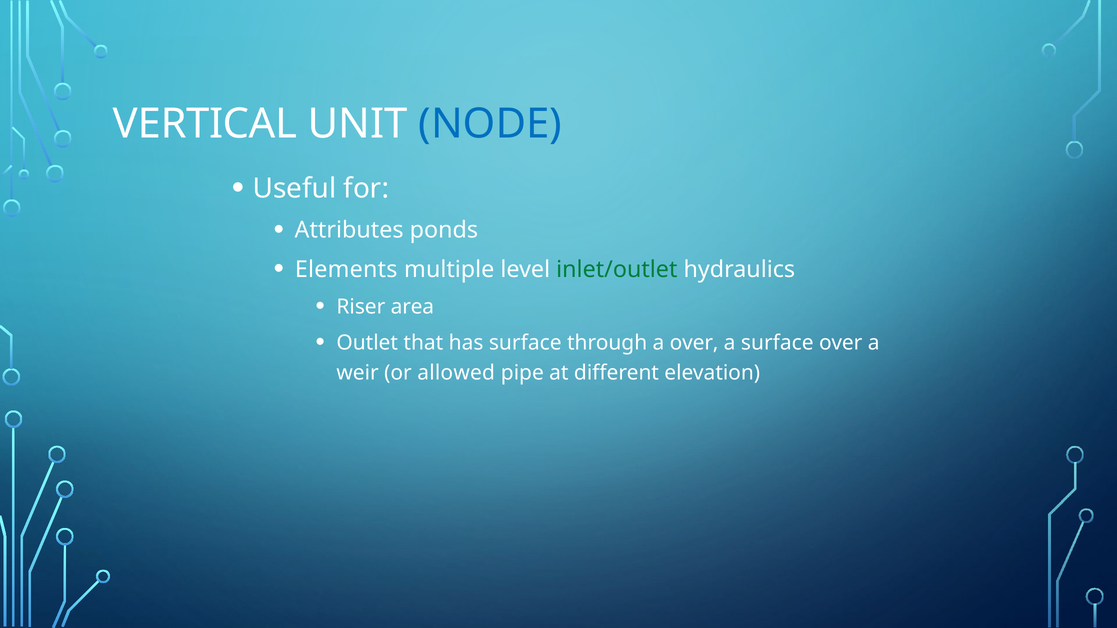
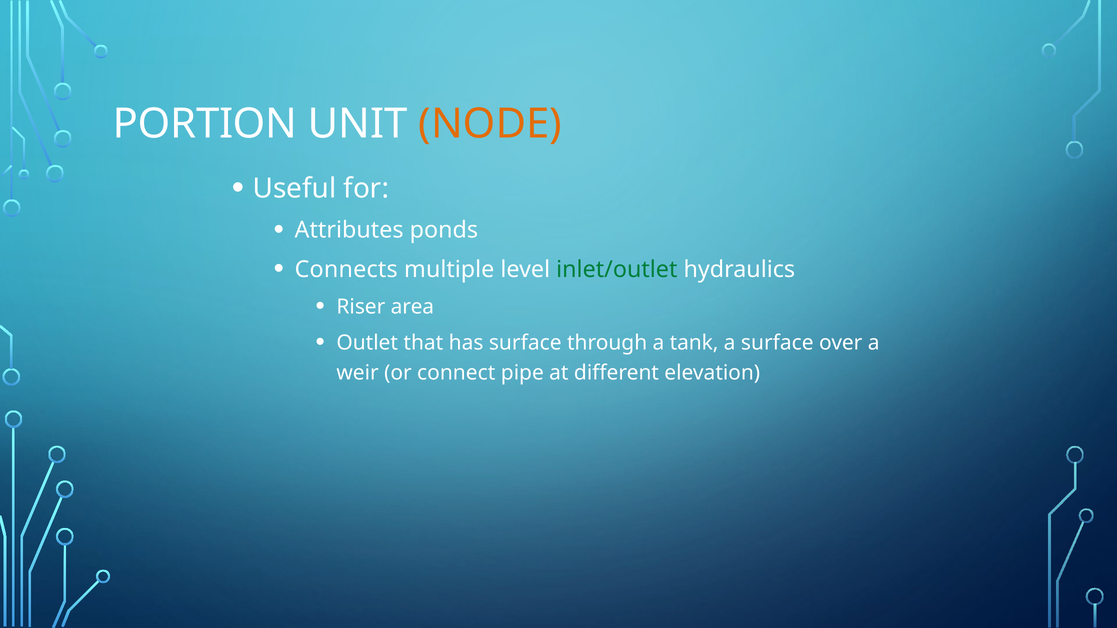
VERTICAL: VERTICAL -> PORTION
NODE colour: blue -> orange
Elements: Elements -> Connects
a over: over -> tank
allowed: allowed -> connect
